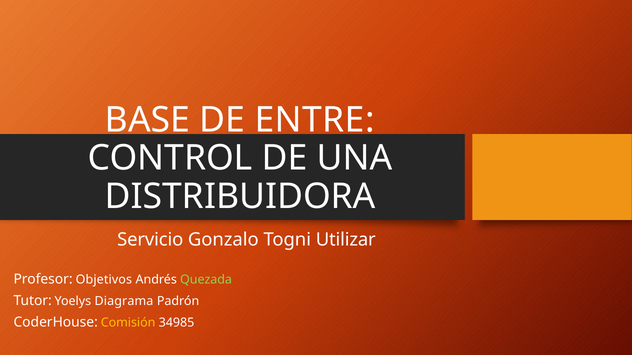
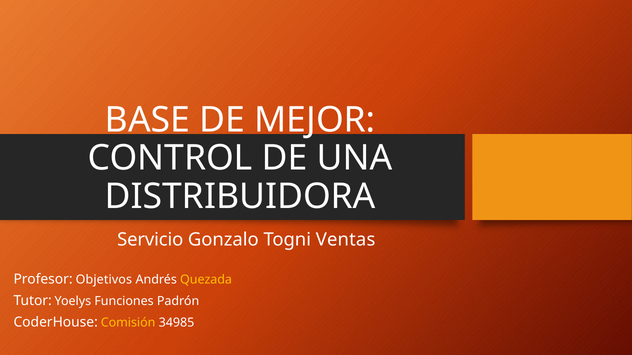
ENTRE: ENTRE -> MEJOR
Utilizar: Utilizar -> Ventas
Quezada colour: light green -> yellow
Diagrama: Diagrama -> Funciones
